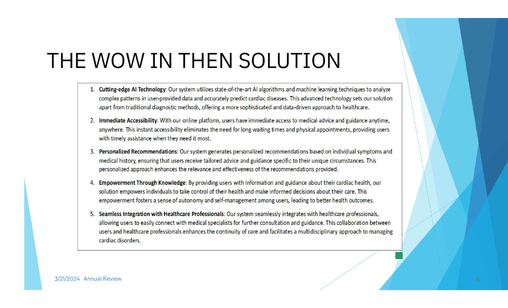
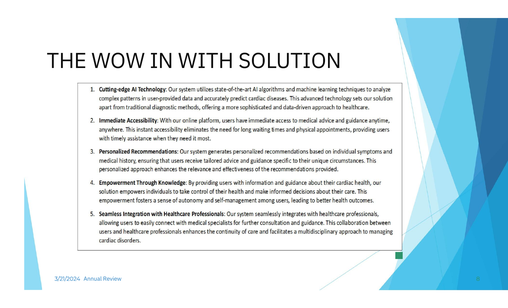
THEN: THEN -> WITH
